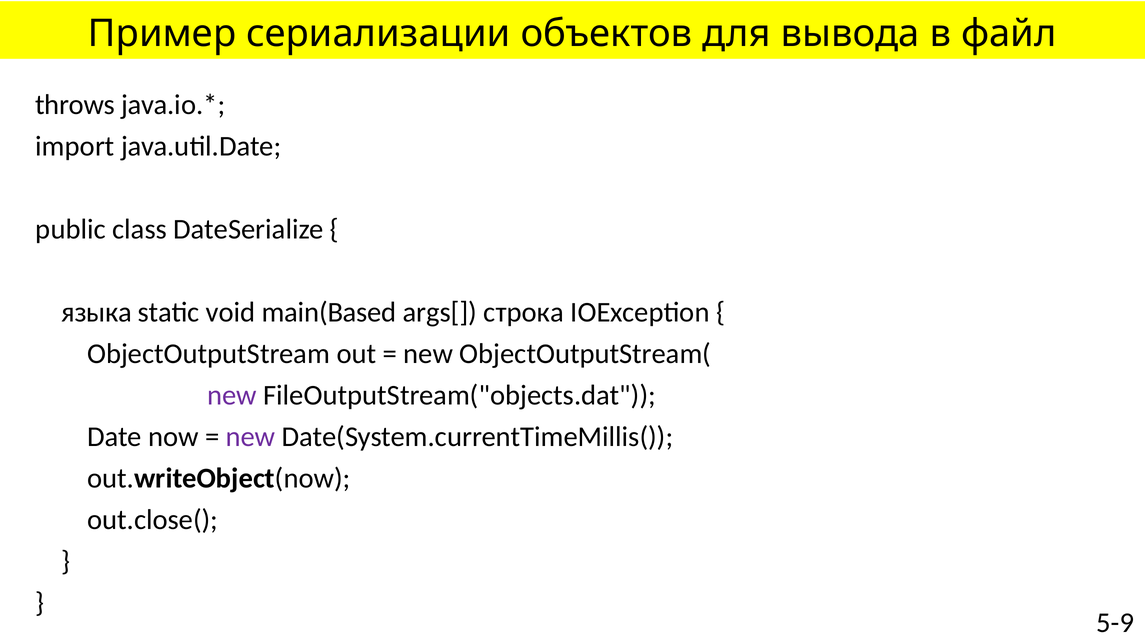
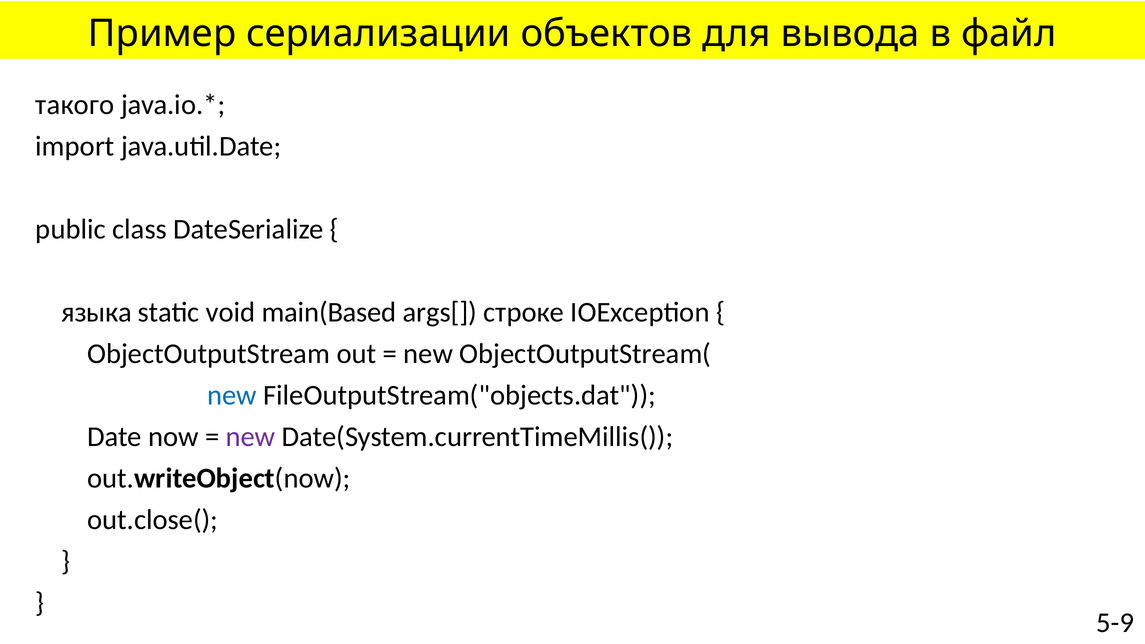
throws: throws -> такого
строка: строка -> строке
new at (232, 395) colour: purple -> blue
